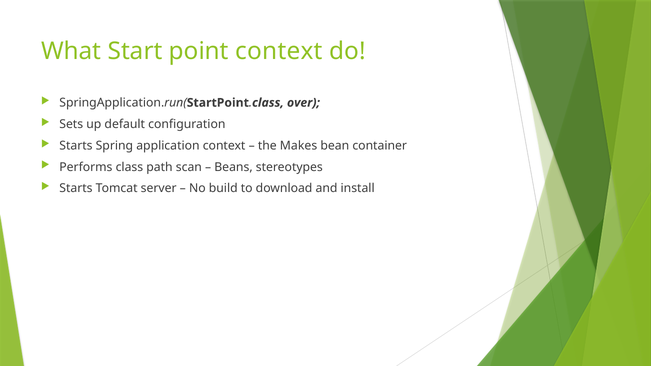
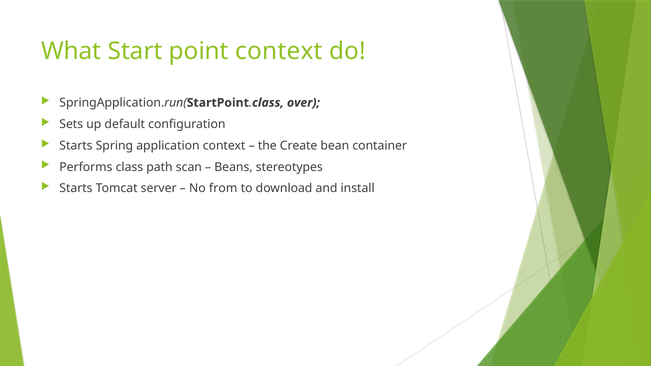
Makes: Makes -> Create
build: build -> from
